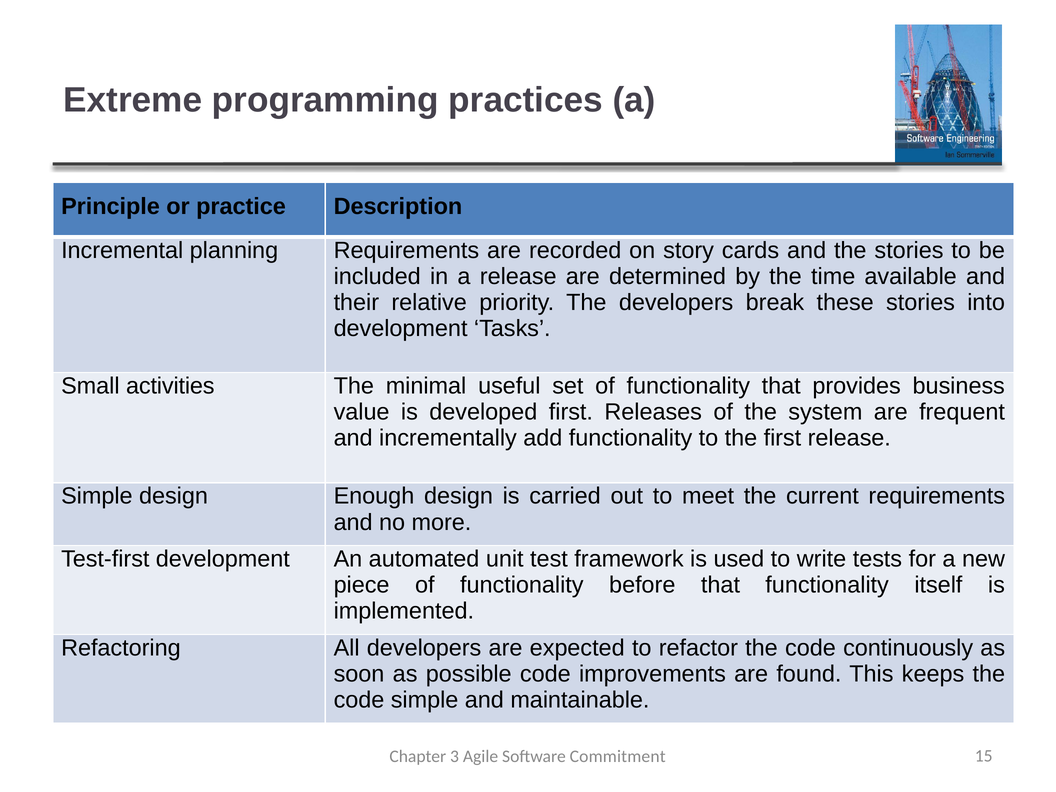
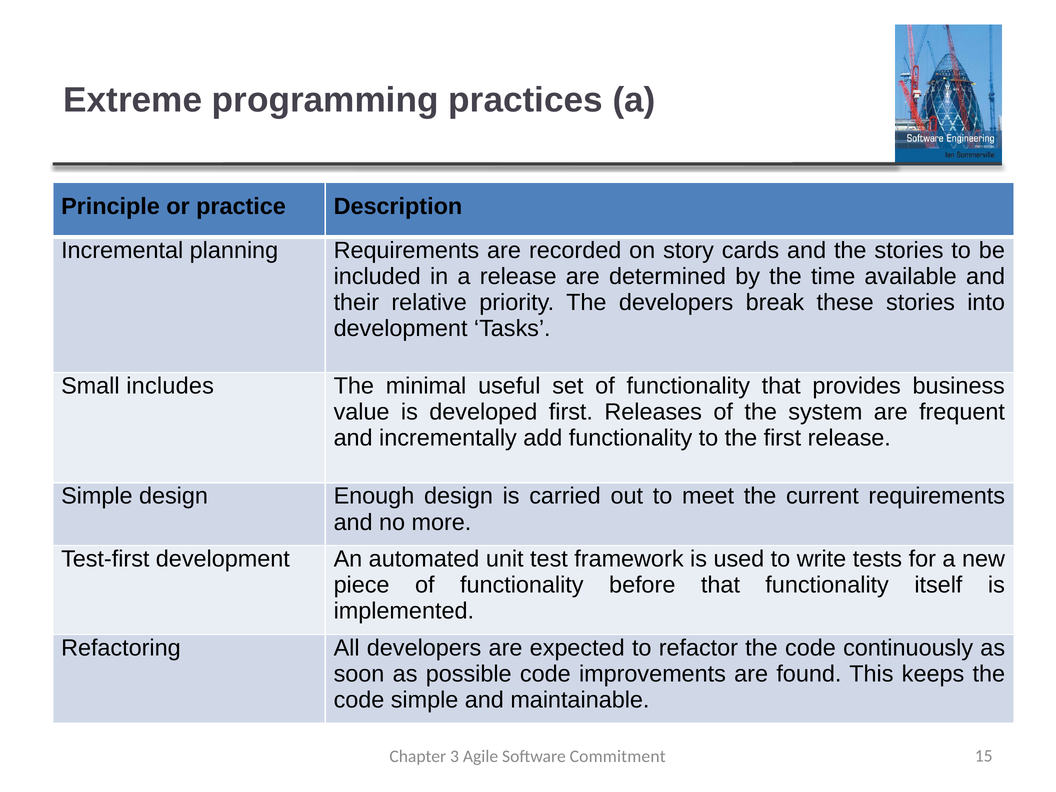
activities: activities -> includes
